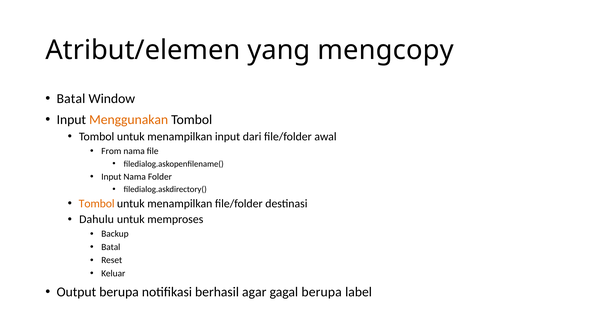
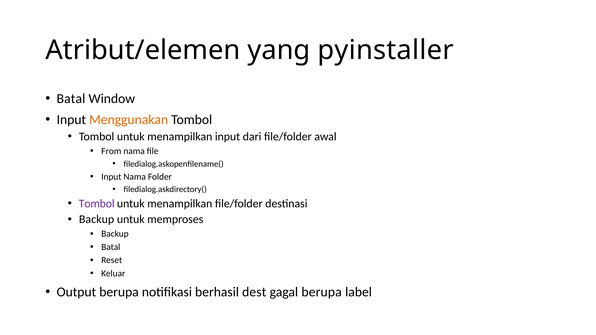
mengcopy: mengcopy -> pyinstaller
Tombol at (97, 204) colour: orange -> purple
Dahulu at (97, 220): Dahulu -> Backup
agar: agar -> dest
